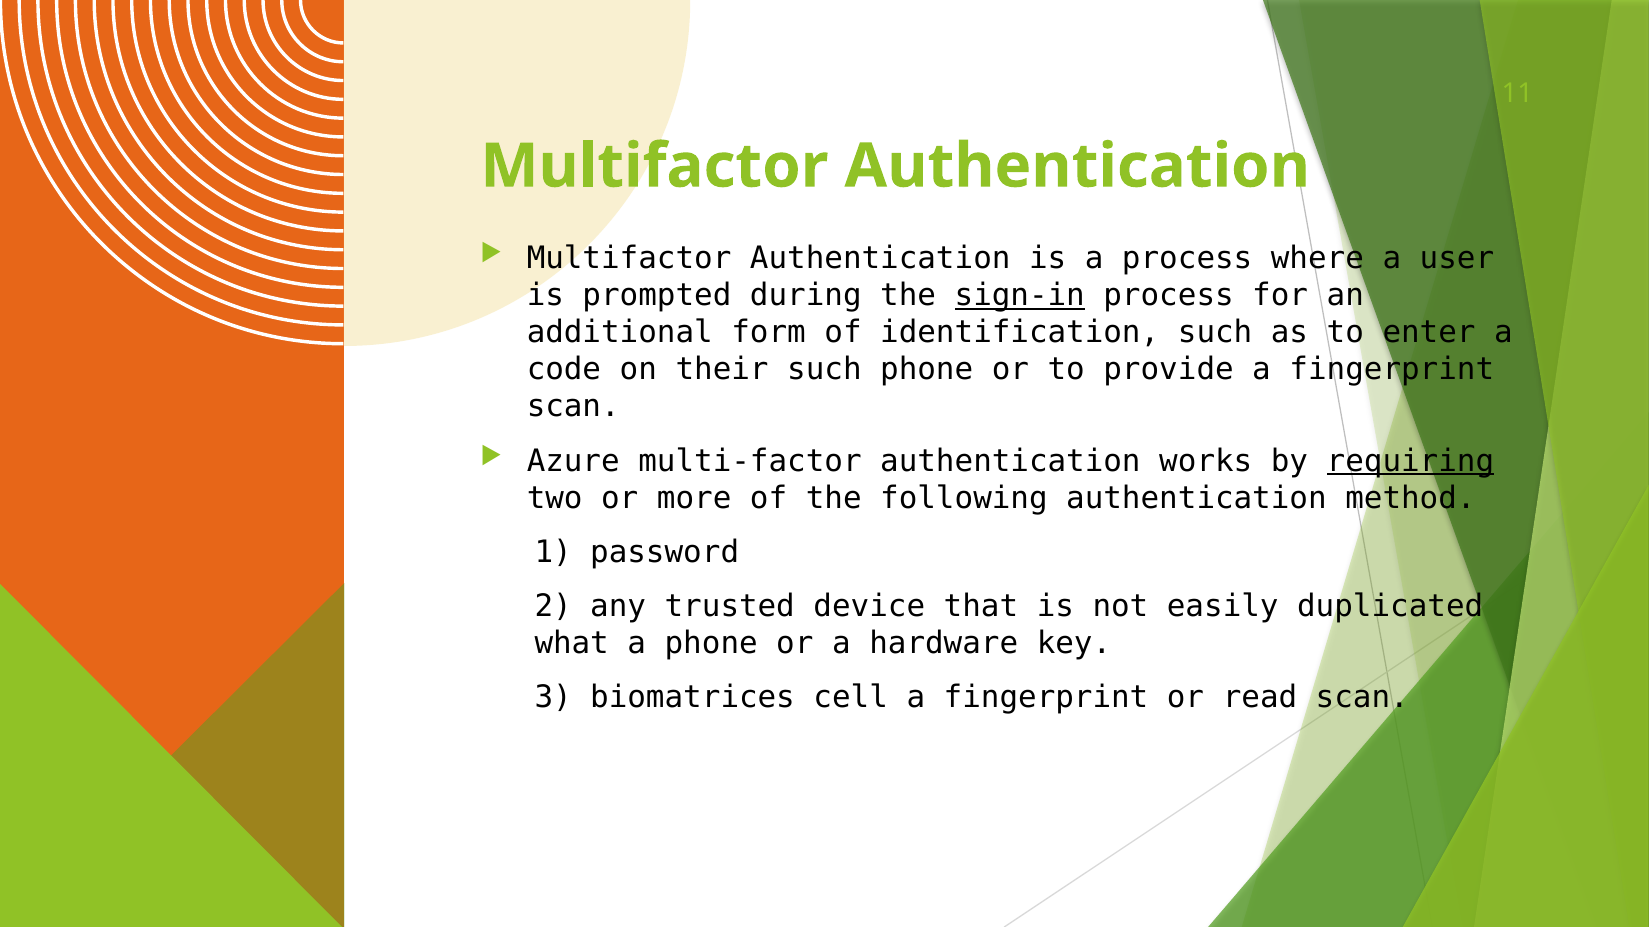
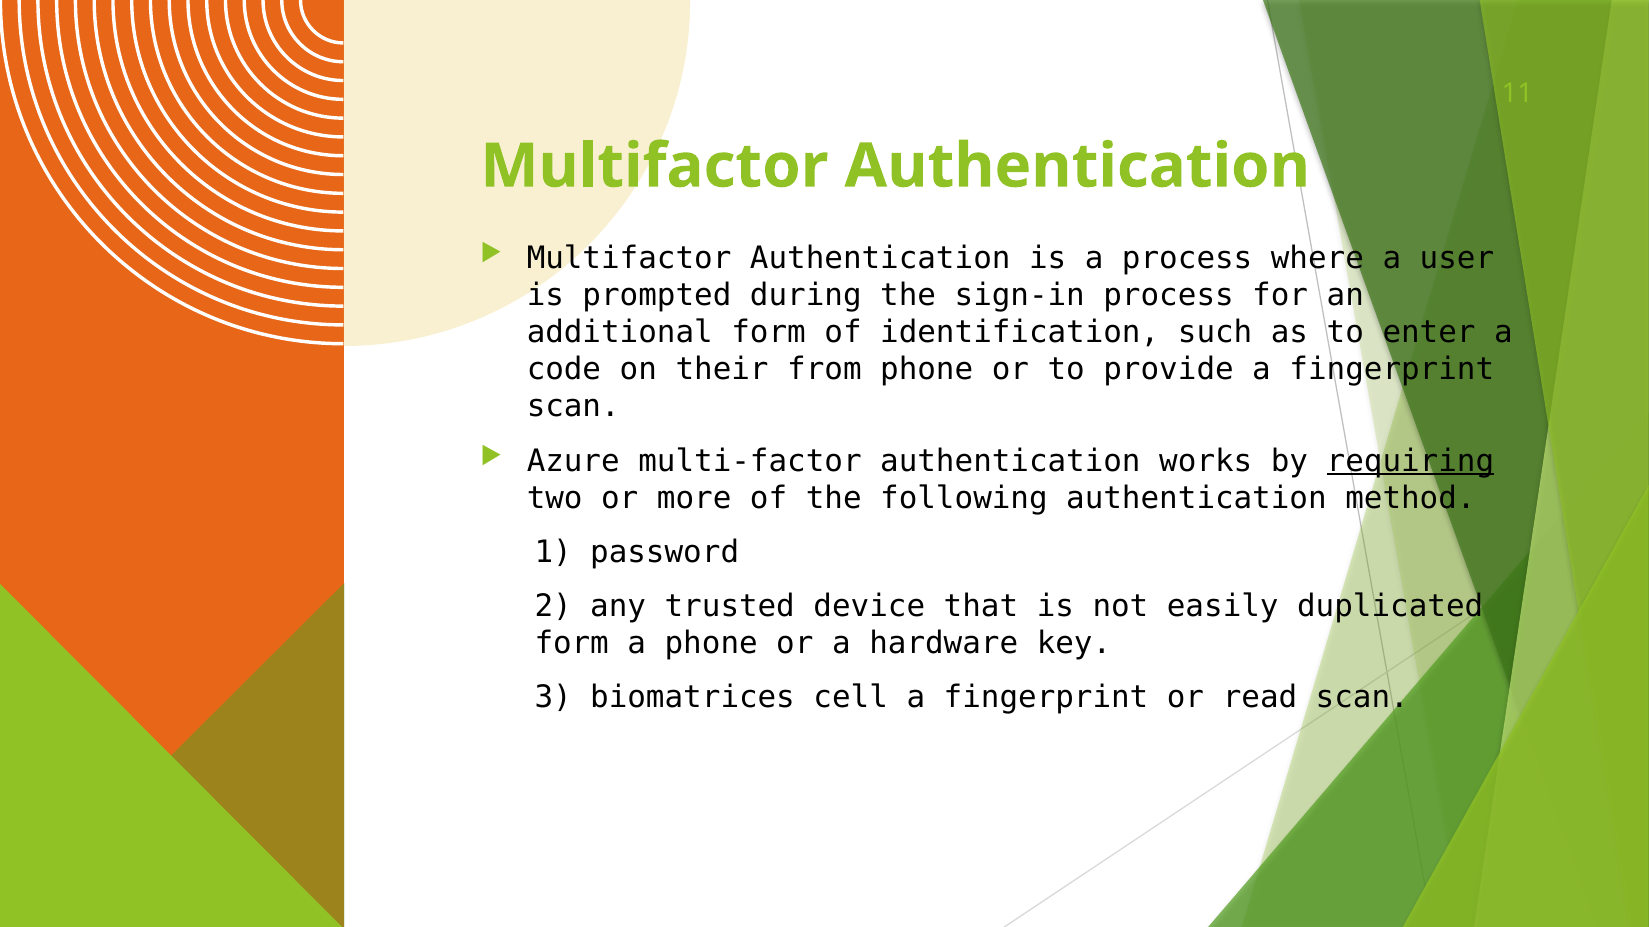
sign-in underline: present -> none
their such: such -> from
what at (572, 644): what -> form
